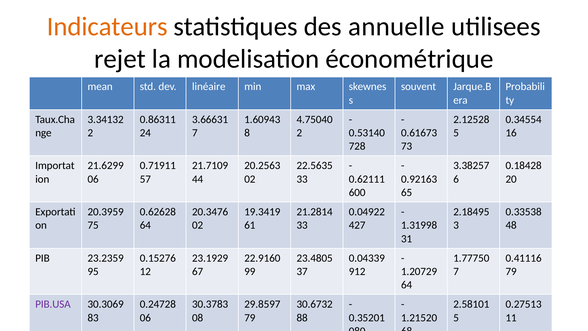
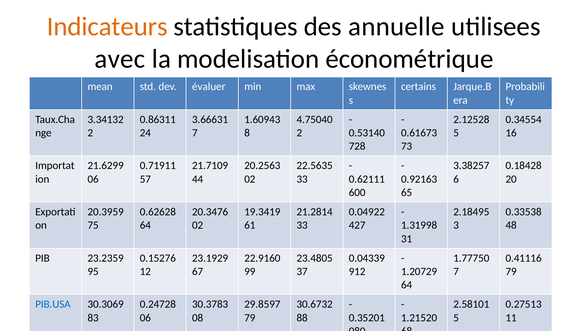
rejet at (120, 59): rejet -> avec
linéaire: linéaire -> évaluer
souvent: souvent -> certains
PIB.USA colour: purple -> blue
